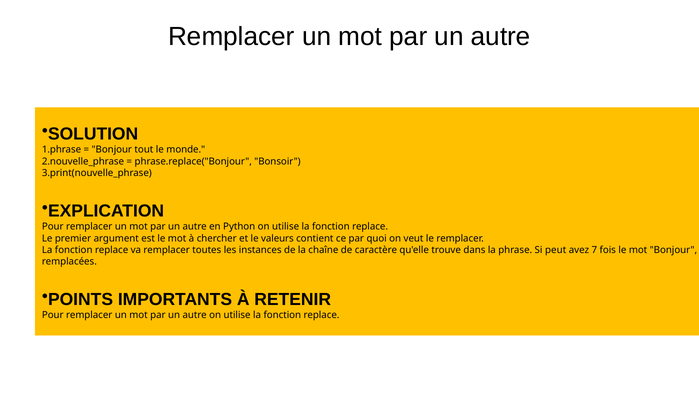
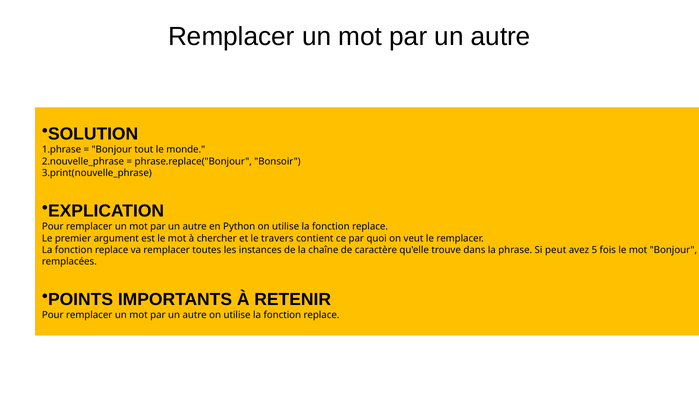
valeurs: valeurs -> travers
7: 7 -> 5
